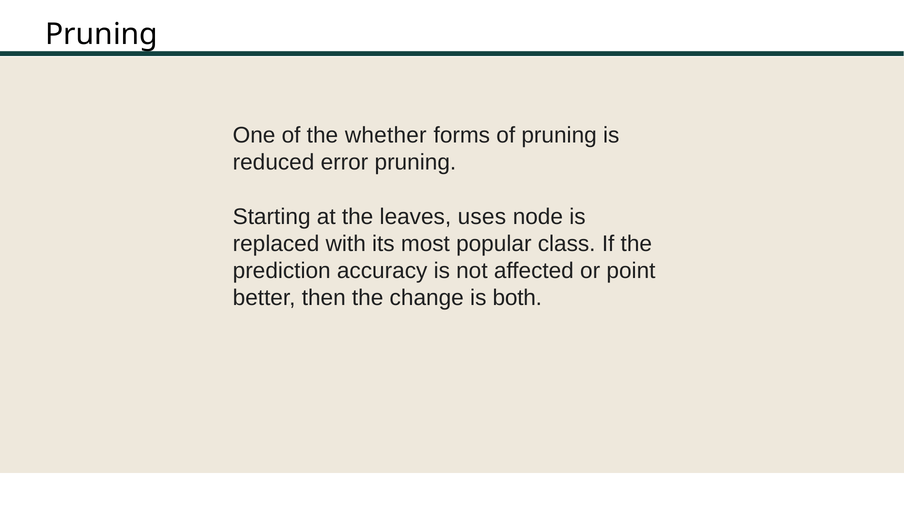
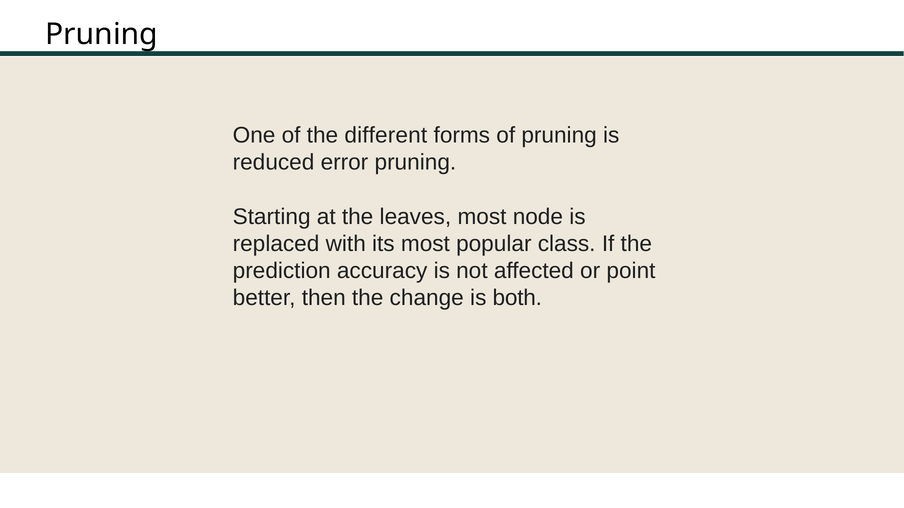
whether: whether -> different
leaves uses: uses -> most
